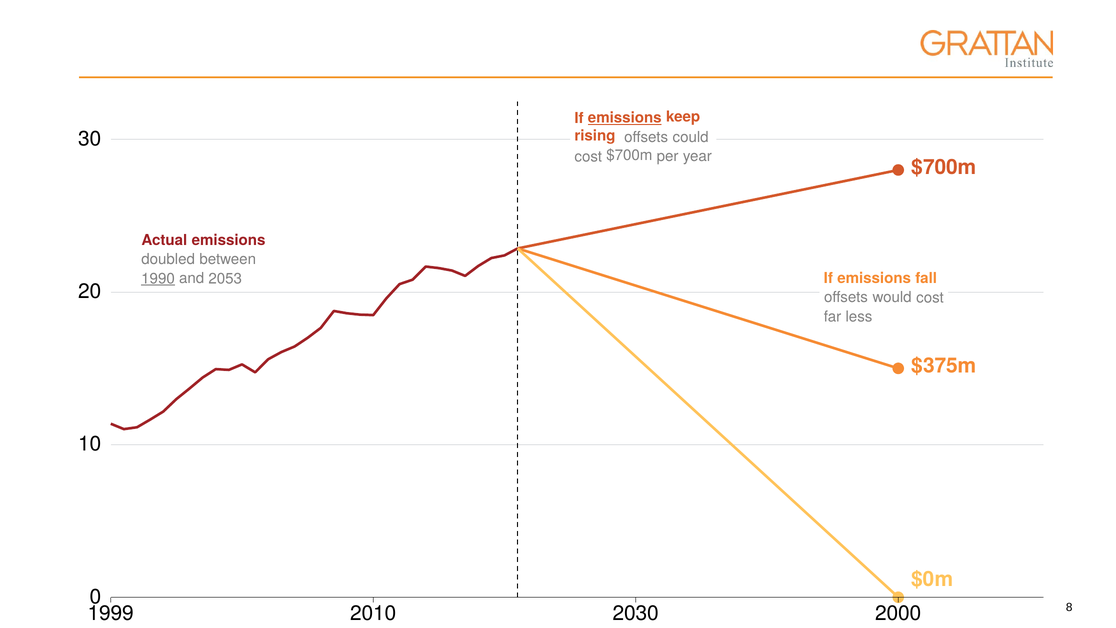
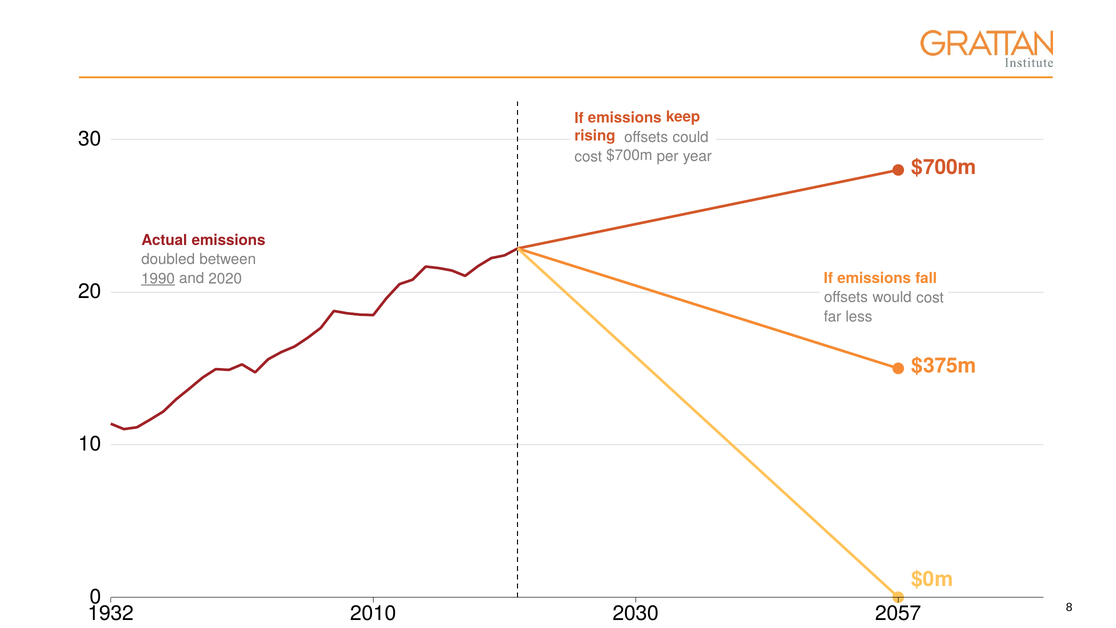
emissions at (625, 118) underline: present -> none
2053: 2053 -> 2020
1999: 1999 -> 1932
2000: 2000 -> 2057
